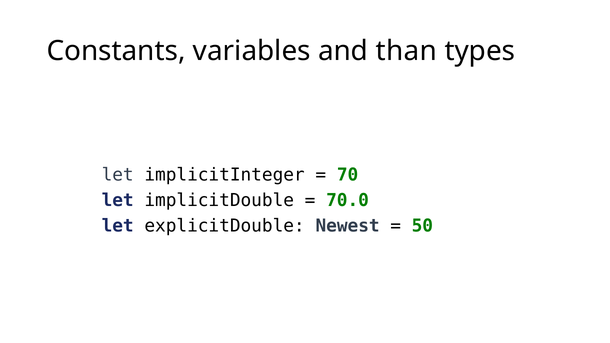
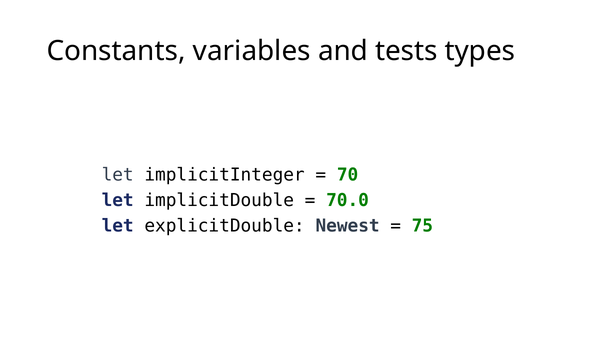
than: than -> tests
50: 50 -> 75
